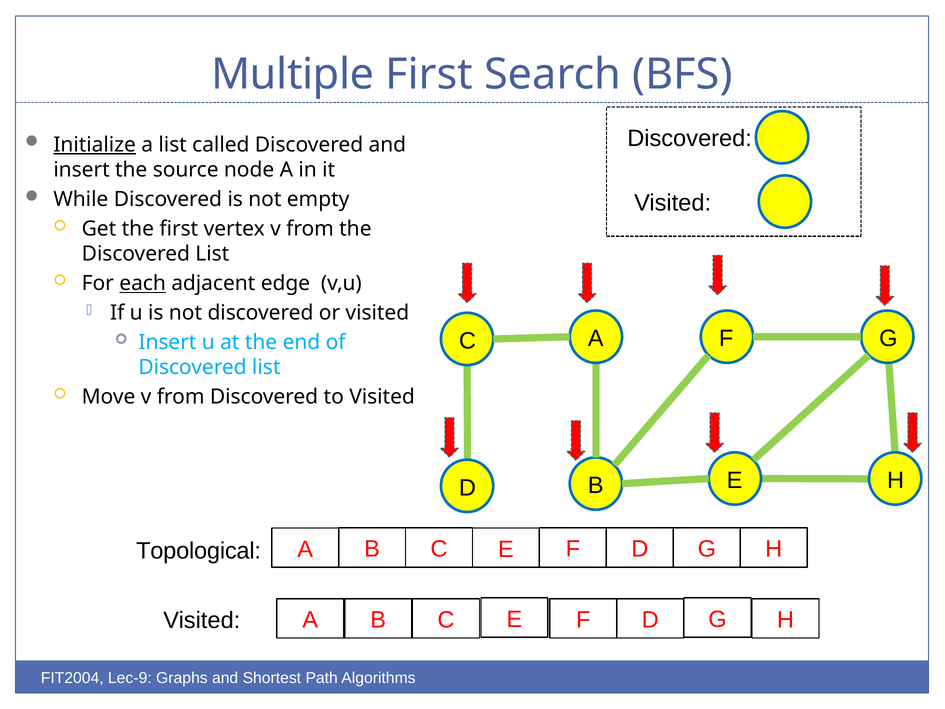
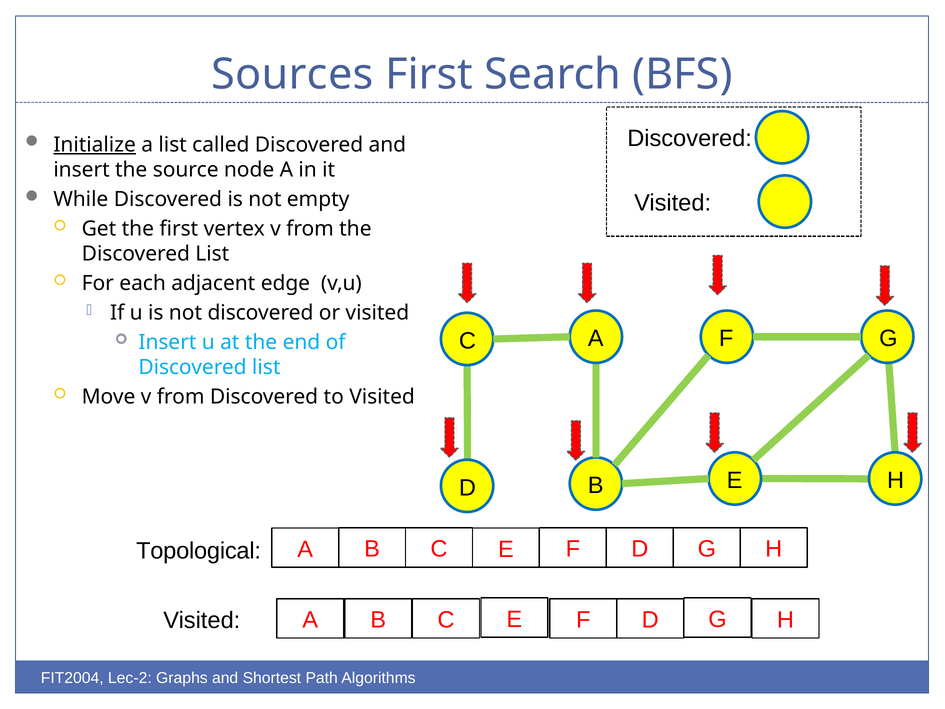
Multiple: Multiple -> Sources
each underline: present -> none
Lec-9: Lec-9 -> Lec-2
